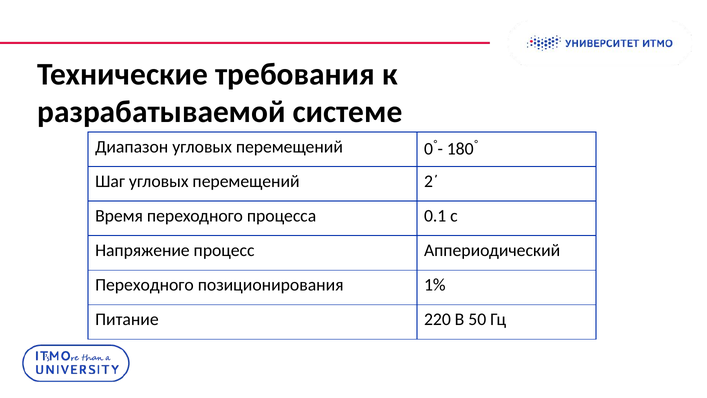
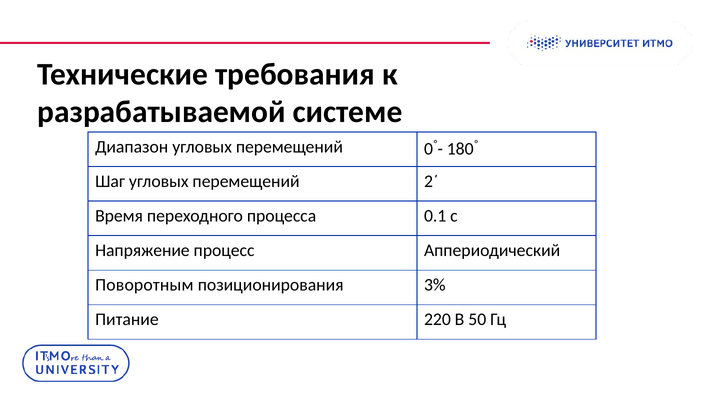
Переходного at (144, 285): Переходного -> Поворотным
1%: 1% -> 3%
